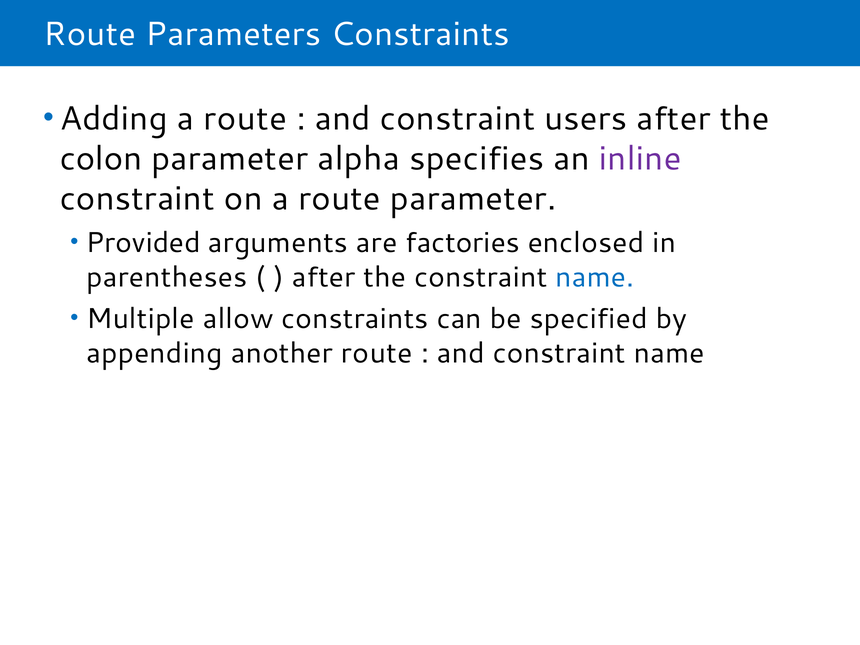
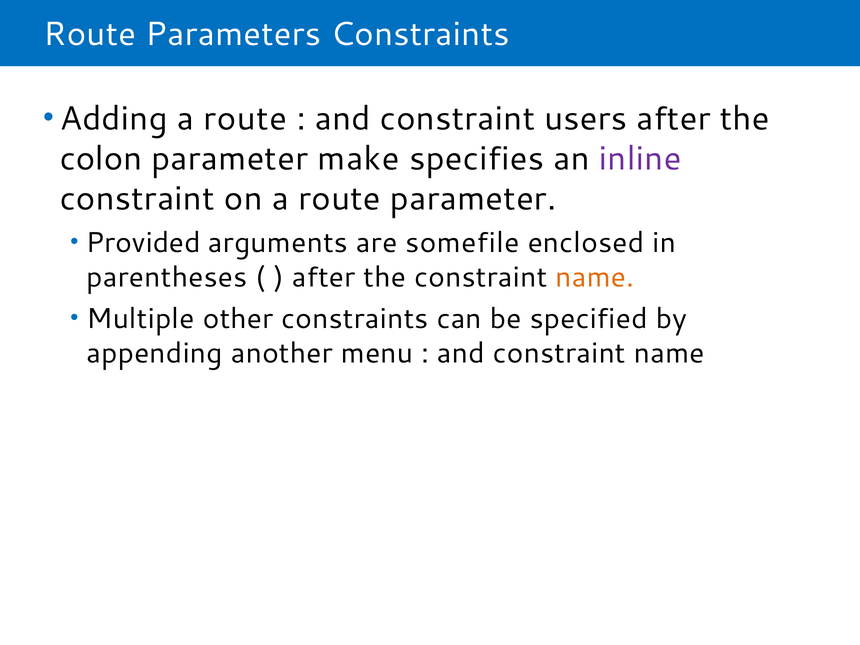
alpha: alpha -> make
factories: factories -> somefile
name at (595, 277) colour: blue -> orange
allow: allow -> other
another route: route -> menu
